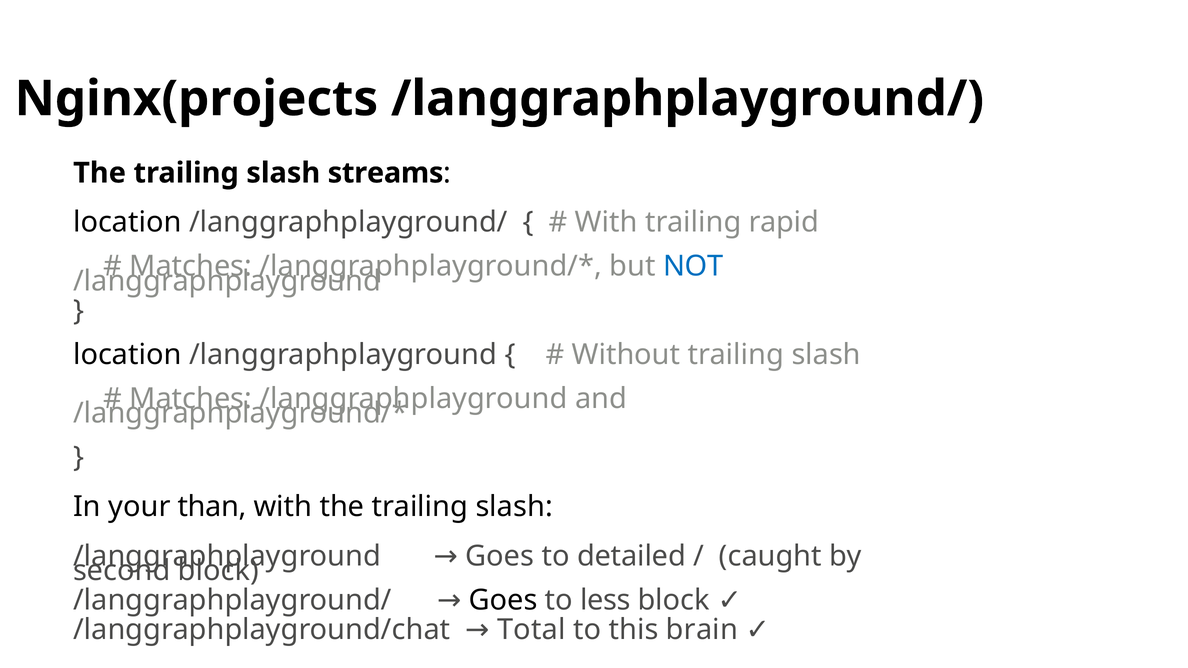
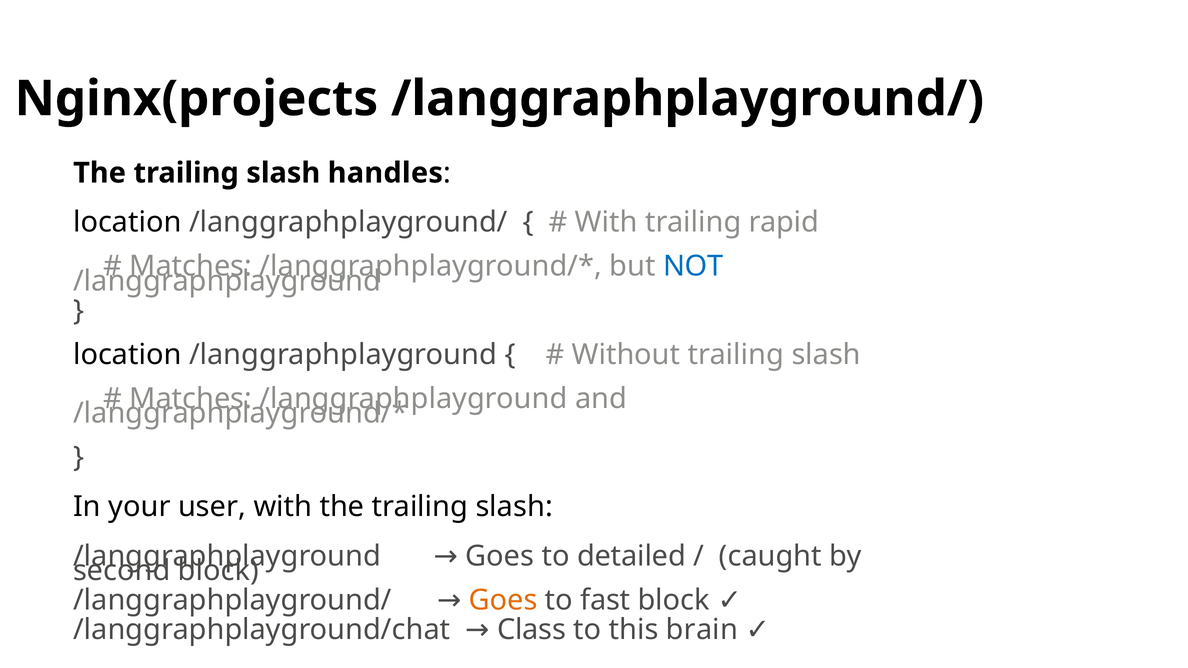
streams: streams -> handles
than: than -> user
Goes at (503, 600) colour: black -> orange
less: less -> fast
Total: Total -> Class
